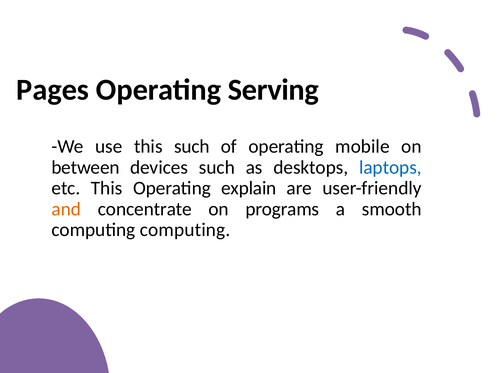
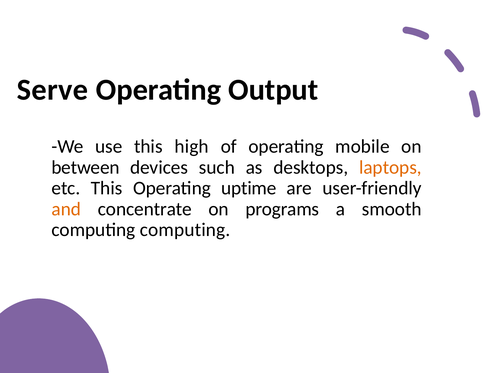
Pages: Pages -> Serve
Serving: Serving -> Output
this such: such -> high
laptops colour: blue -> orange
explain: explain -> uptime
